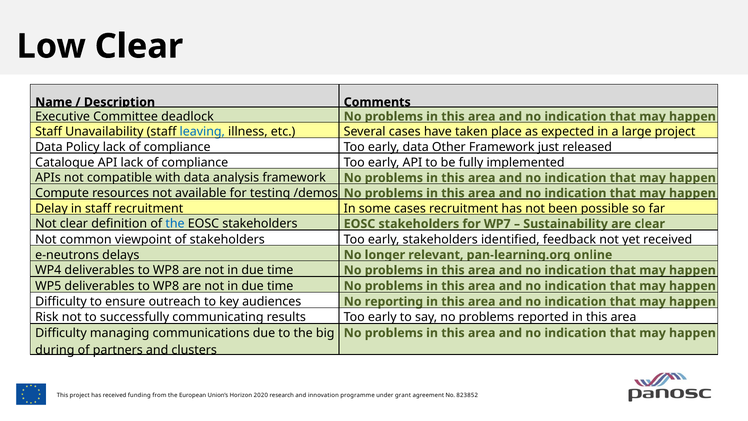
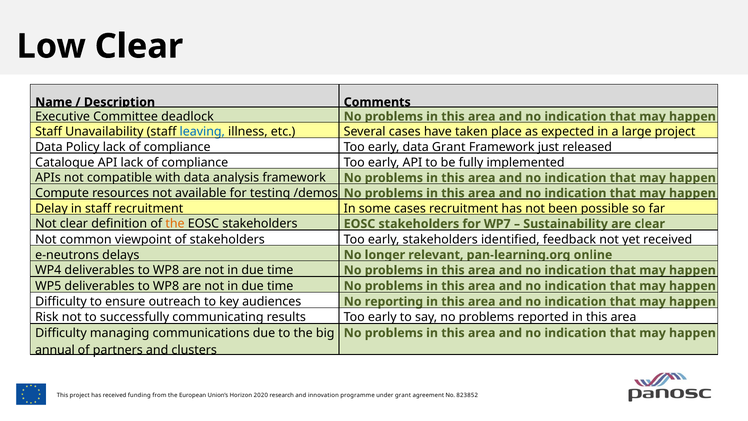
data Other: Other -> Grant
the at (175, 224) colour: blue -> orange
during: during -> annual
